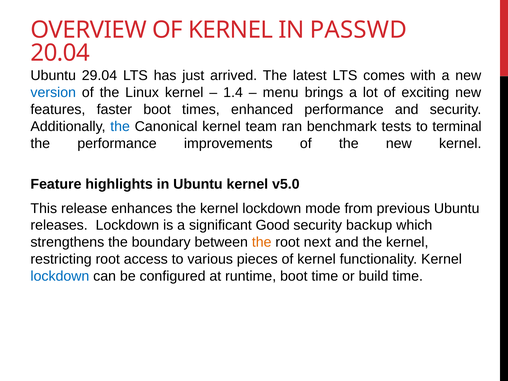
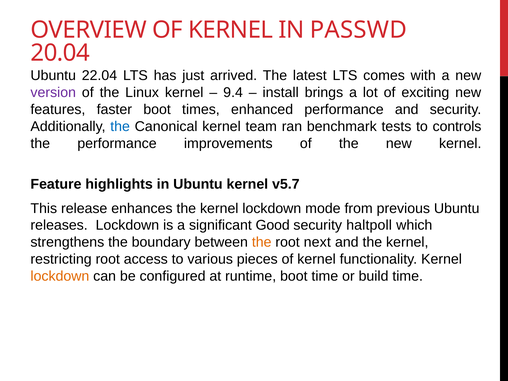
29.04: 29.04 -> 22.04
version colour: blue -> purple
1.4: 1.4 -> 9.4
menu: menu -> install
terminal: terminal -> controls
v5.0: v5.0 -> v5.7
backup: backup -> haltpoll
lockdown at (60, 276) colour: blue -> orange
